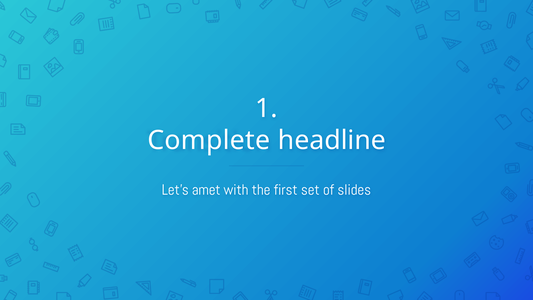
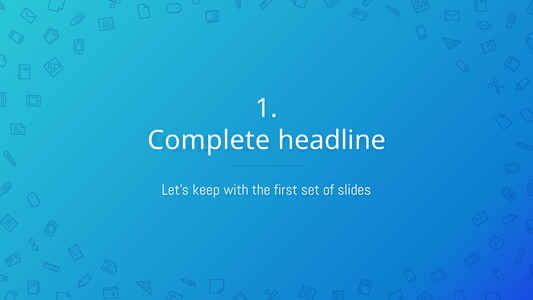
amet: amet -> keep
